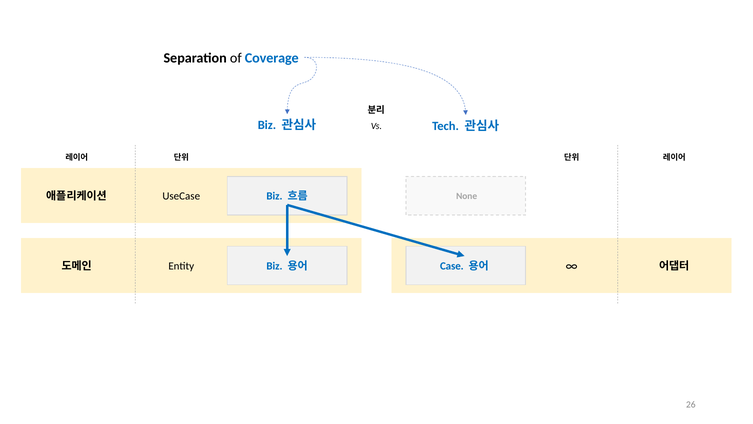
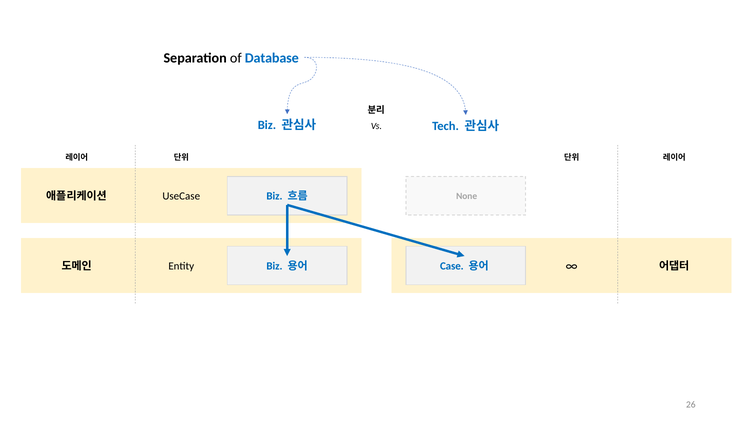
Coverage: Coverage -> Database
